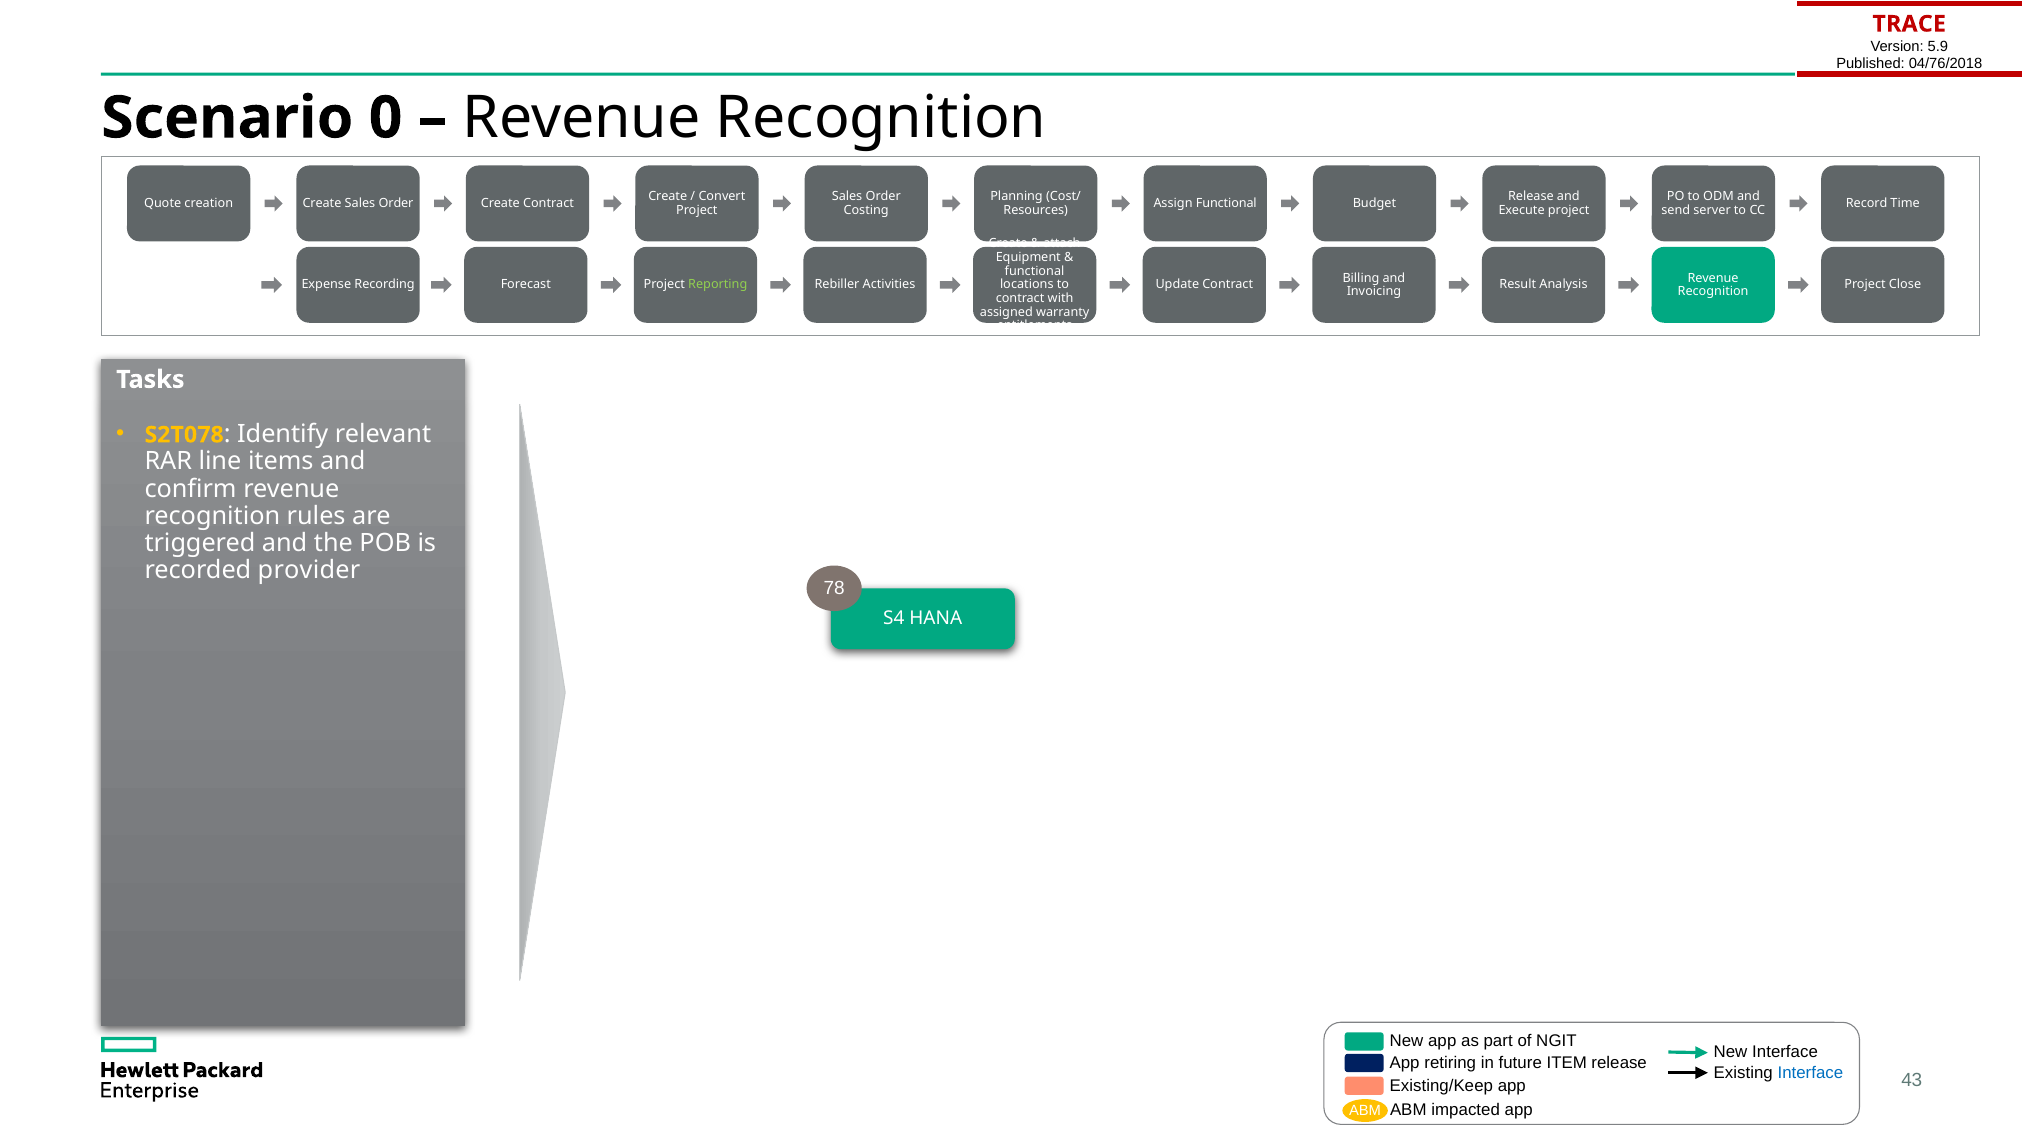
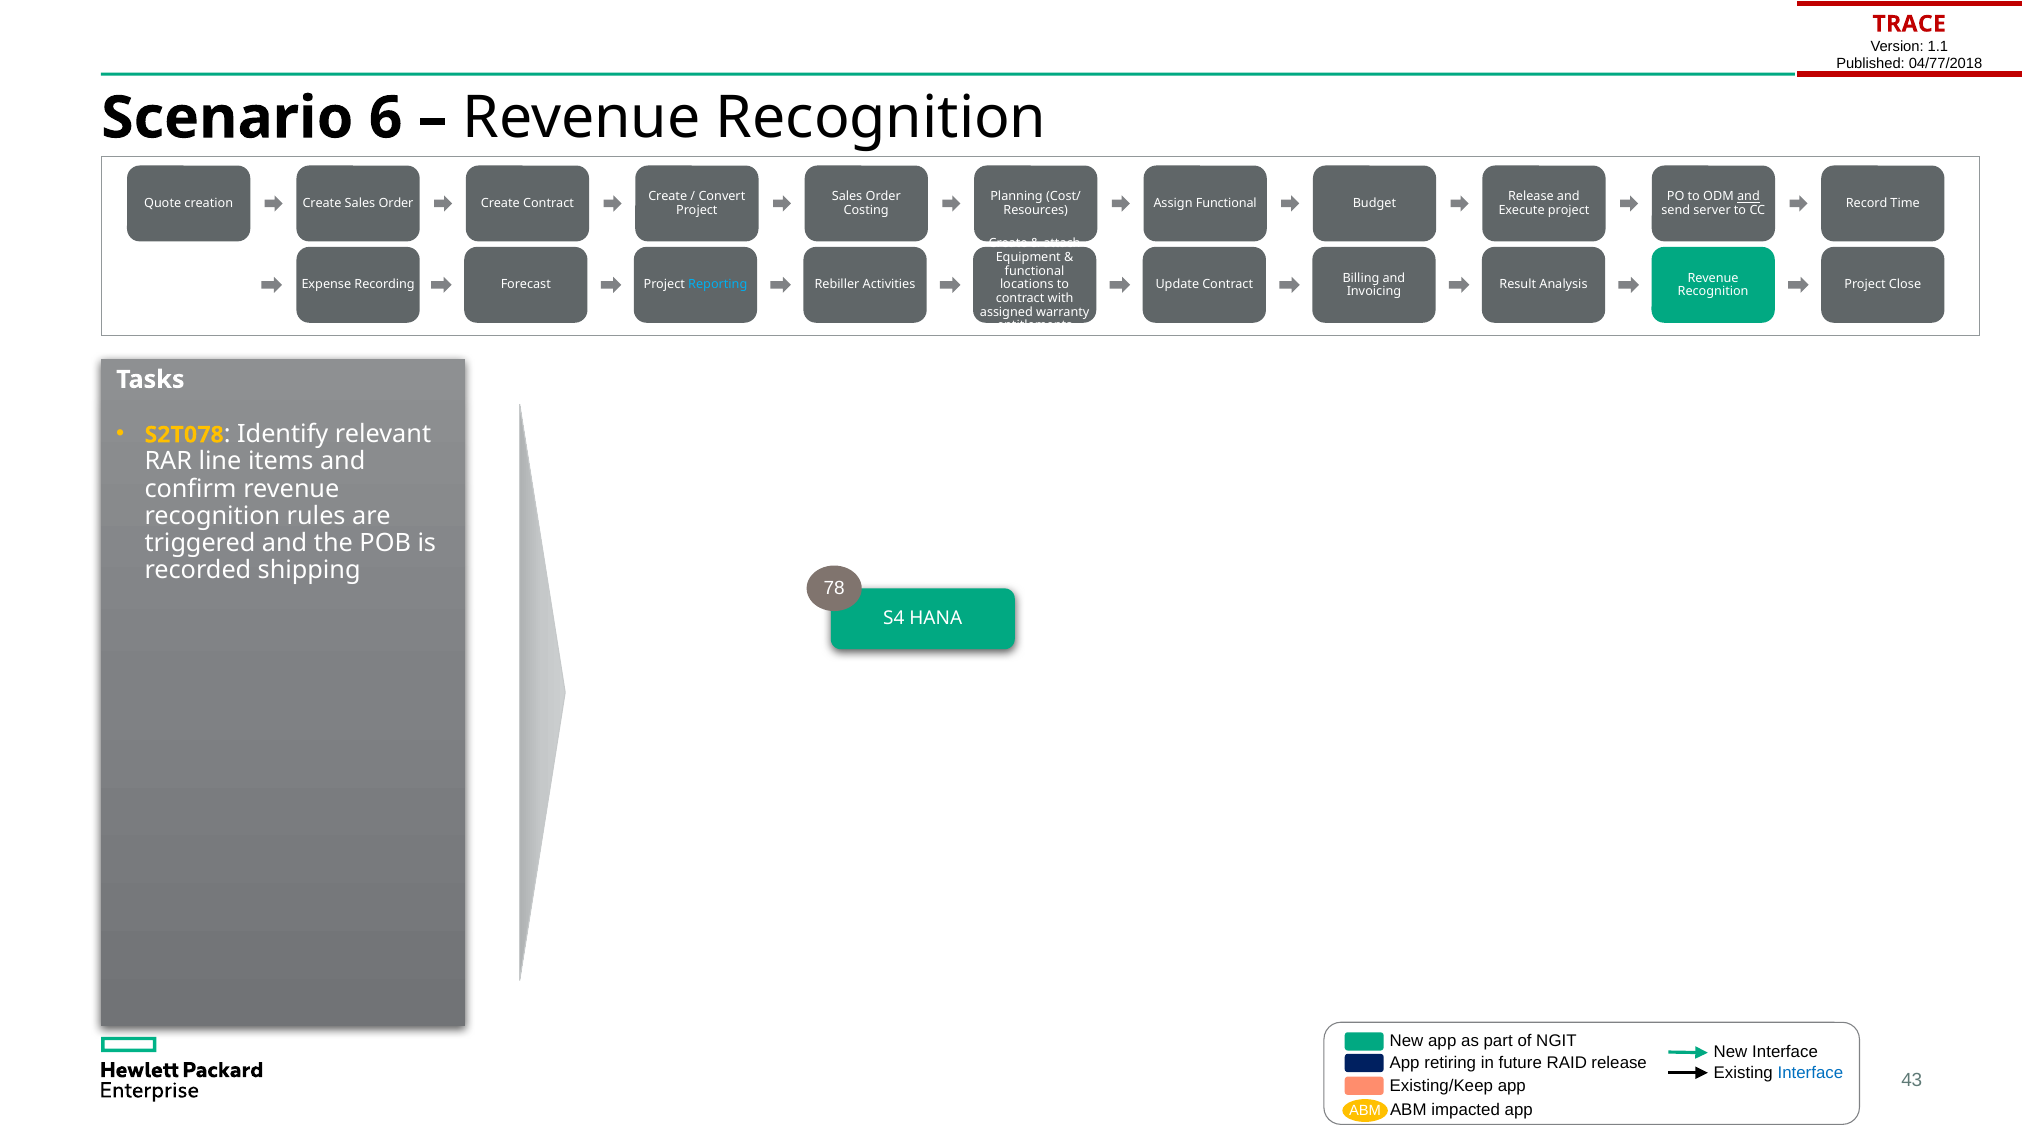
5.9: 5.9 -> 1.1
04/76/2018: 04/76/2018 -> 04/77/2018
0: 0 -> 6
and at (1748, 197) underline: none -> present
Reporting colour: light green -> light blue
provider: provider -> shipping
ITEM: ITEM -> RAID
